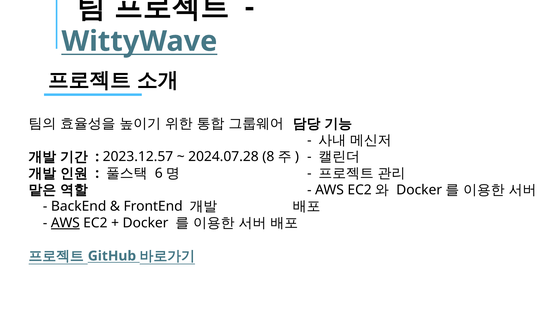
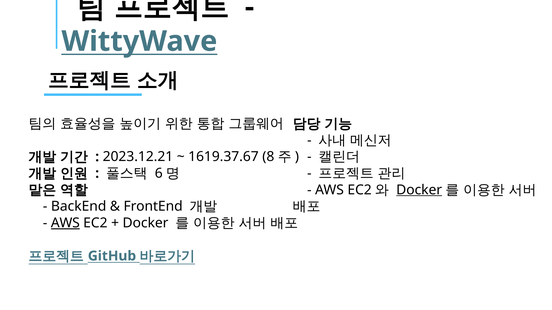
2023.12.57: 2023.12.57 -> 2023.12.21
2024.07.28: 2024.07.28 -> 1619.37.67
Docker at (419, 190) underline: none -> present
